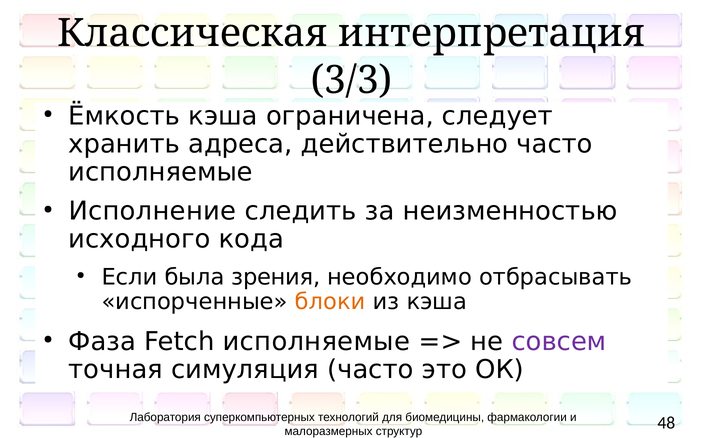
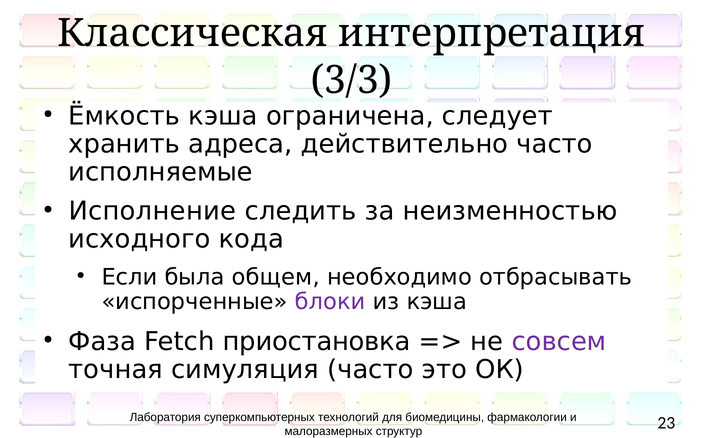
зрения: зрения -> общем
блоки colour: orange -> purple
Fetch исполняемые: исполняемые -> приостановка
48: 48 -> 23
